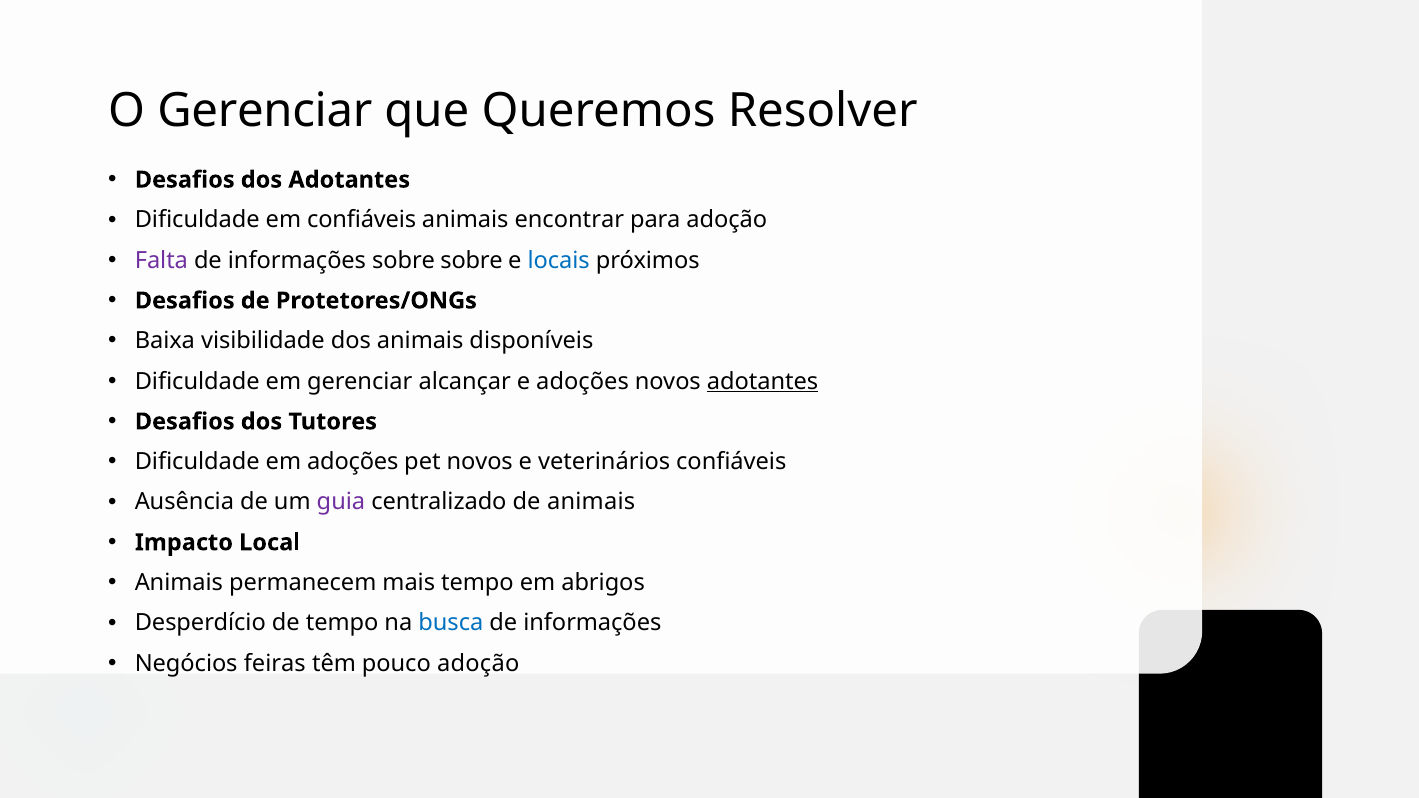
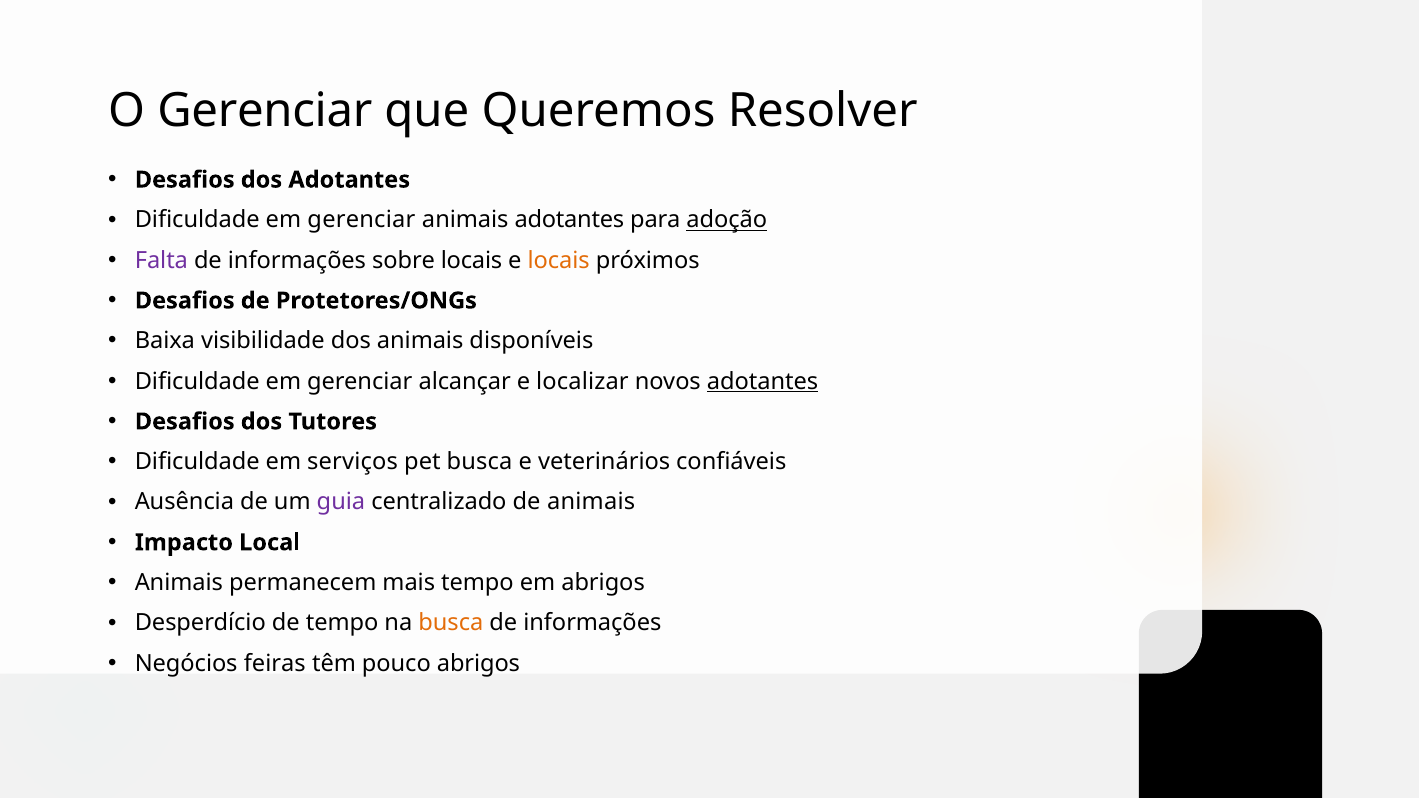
confiáveis at (362, 220): confiáveis -> gerenciar
animais encontrar: encontrar -> adotantes
adoção at (727, 220) underline: none -> present
sobre sobre: sobre -> locais
locais at (559, 260) colour: blue -> orange
e adoções: adoções -> localizar
em adoções: adoções -> serviços
pet novos: novos -> busca
busca at (451, 623) colour: blue -> orange
pouco adoção: adoção -> abrigos
